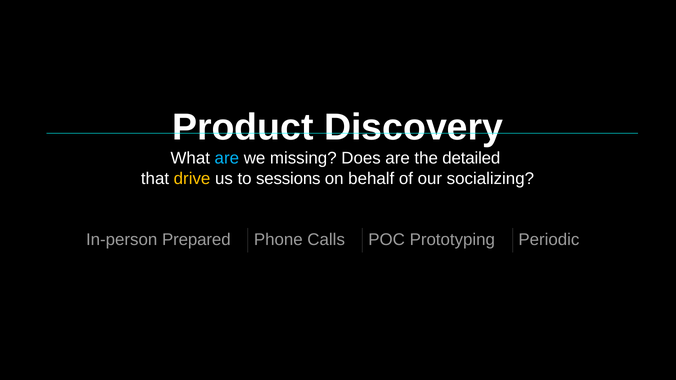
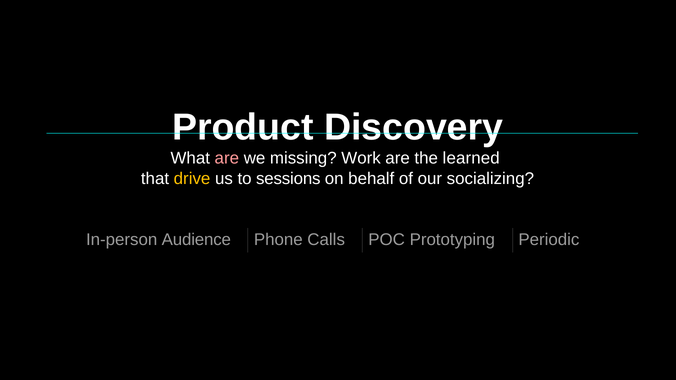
are at (227, 158) colour: light blue -> pink
Does: Does -> Work
detailed: detailed -> learned
Prepared: Prepared -> Audience
